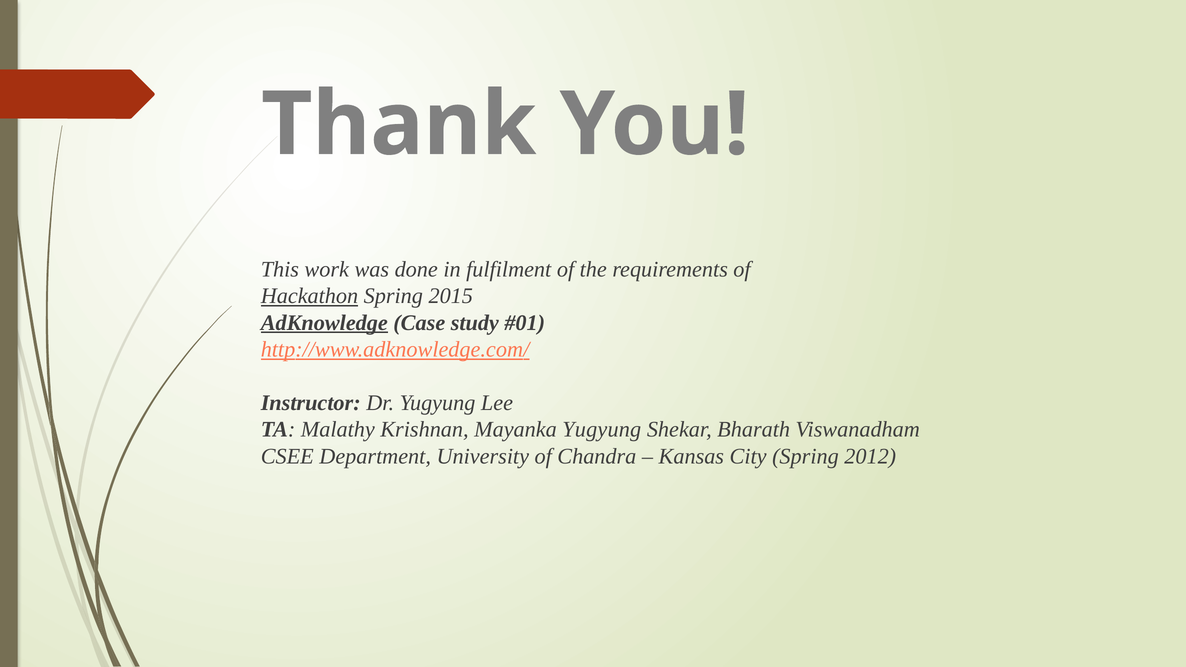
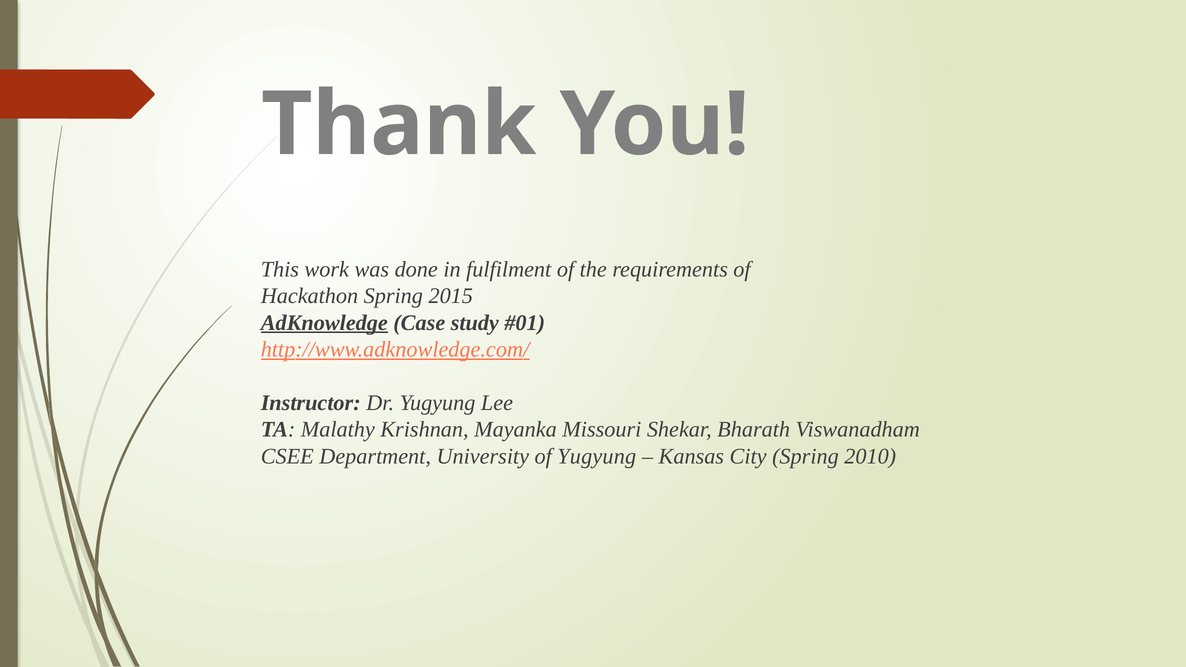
Hackathon underline: present -> none
Mayanka Yugyung: Yugyung -> Missouri
of Chandra: Chandra -> Yugyung
2012: 2012 -> 2010
